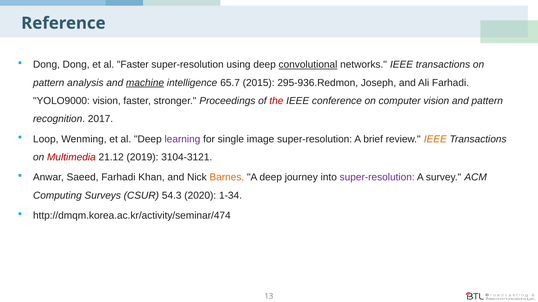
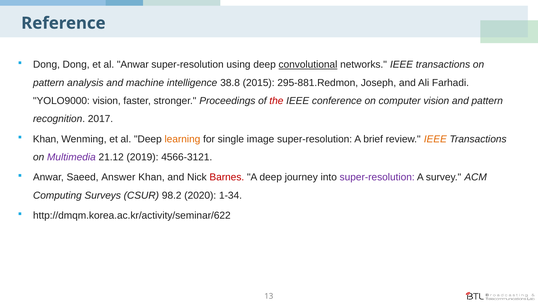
al Faster: Faster -> Anwar
machine underline: present -> none
65.7: 65.7 -> 38.8
295-936.Redmon: 295-936.Redmon -> 295-881.Redmon
Loop at (46, 139): Loop -> Khan
learning colour: purple -> orange
Multimedia colour: red -> purple
3104-3121: 3104-3121 -> 4566-3121
Saeed Farhadi: Farhadi -> Answer
Barnes colour: orange -> red
54.3: 54.3 -> 98.2
http://dmqm.korea.ac.kr/activity/seminar/474: http://dmqm.korea.ac.kr/activity/seminar/474 -> http://dmqm.korea.ac.kr/activity/seminar/622
